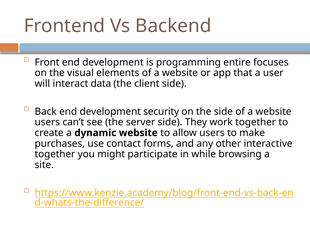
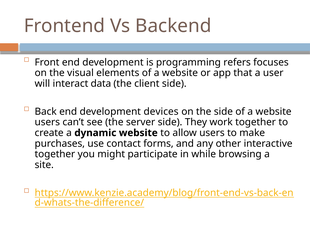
entire: entire -> refers
security: security -> devices
